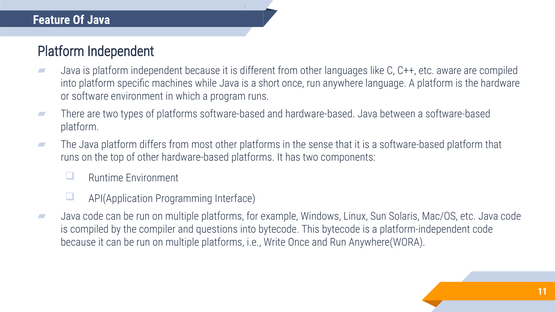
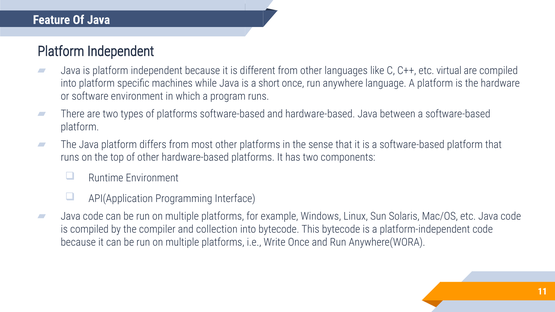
aware: aware -> virtual
questions: questions -> collection
